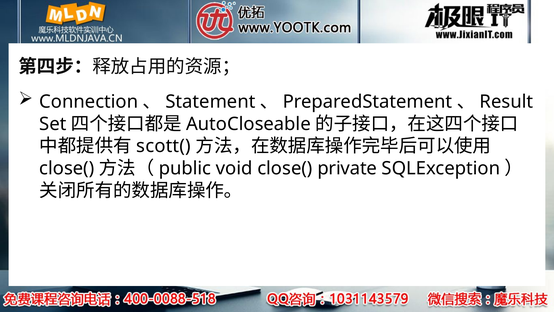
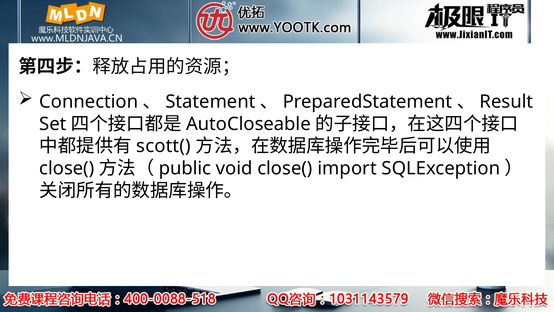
private: private -> import
